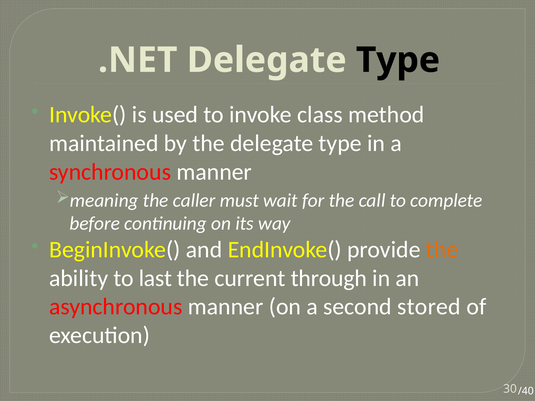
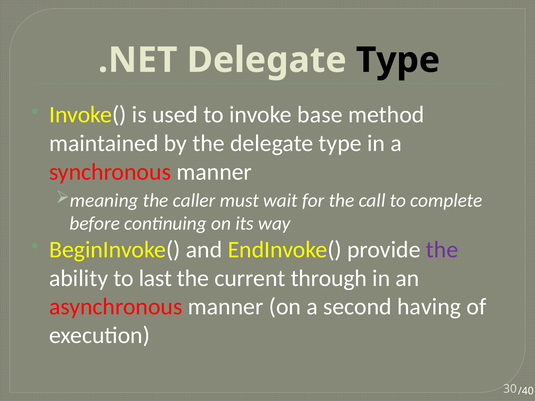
class: class -> base
the at (442, 250) colour: orange -> purple
stored: stored -> having
